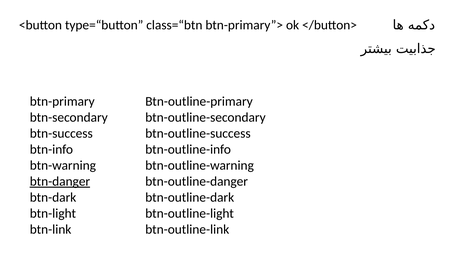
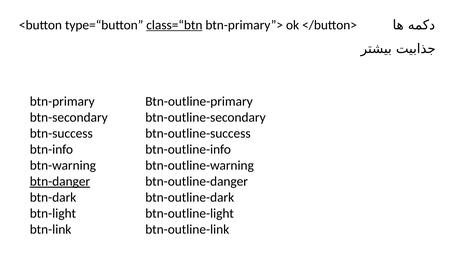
class=“btn underline: none -> present
